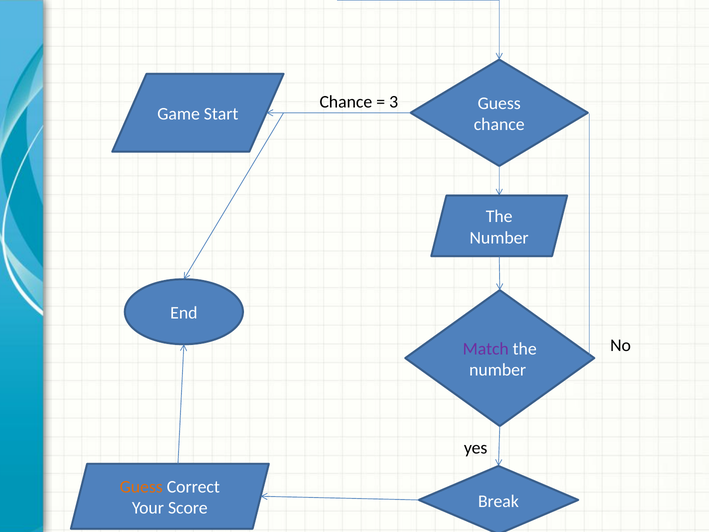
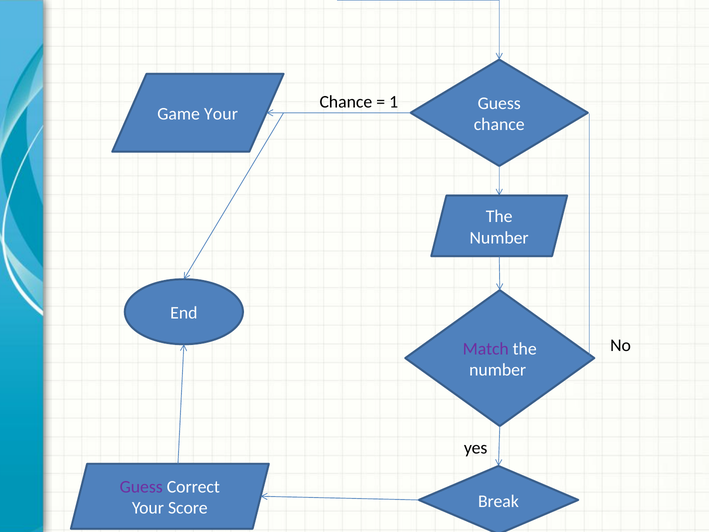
3: 3 -> 1
Game Start: Start -> Your
Guess at (141, 487) colour: orange -> purple
